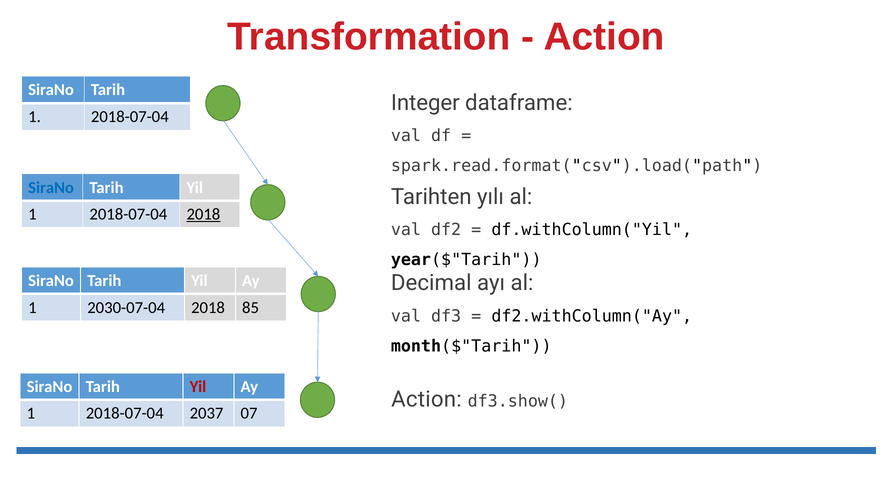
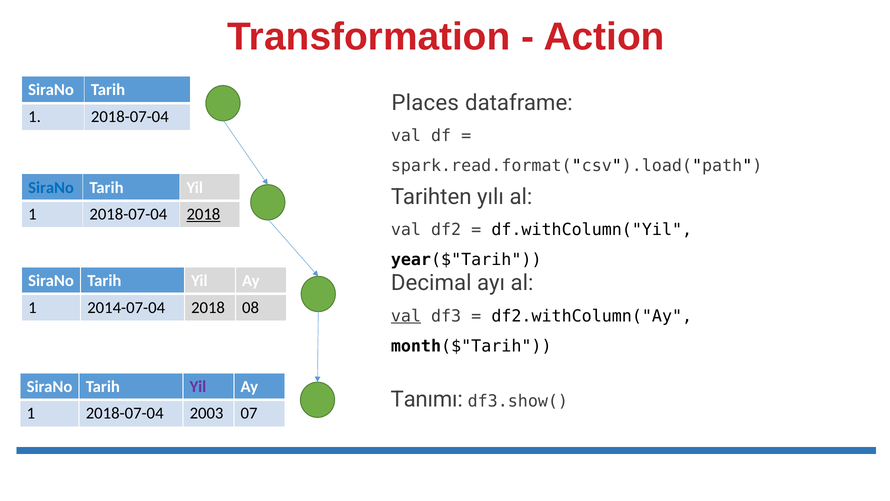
Integer: Integer -> Places
2030-07-04: 2030-07-04 -> 2014-07-04
85: 85 -> 08
val at (406, 316) underline: none -> present
Yil at (198, 386) colour: red -> purple
Action at (426, 399): Action -> Tanımı
2037: 2037 -> 2003
